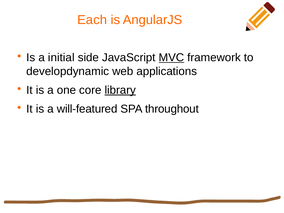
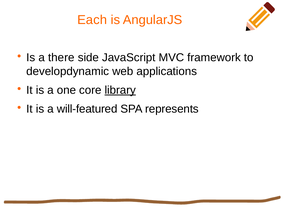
initial: initial -> there
MVC underline: present -> none
throughout: throughout -> represents
